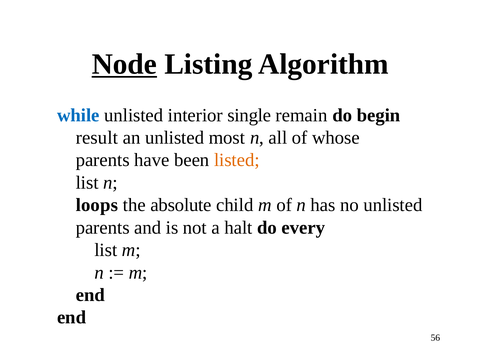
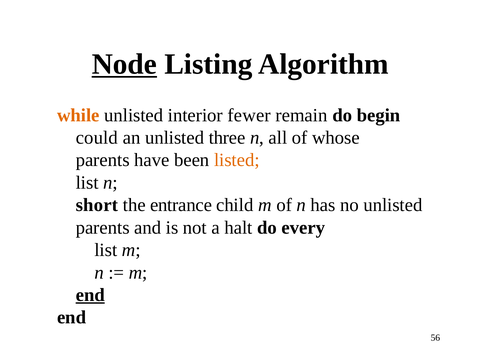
while colour: blue -> orange
single: single -> fewer
result: result -> could
most: most -> three
loops: loops -> short
absolute: absolute -> entrance
end at (90, 295) underline: none -> present
